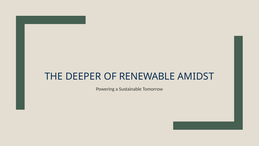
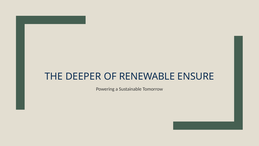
AMIDST: AMIDST -> ENSURE
